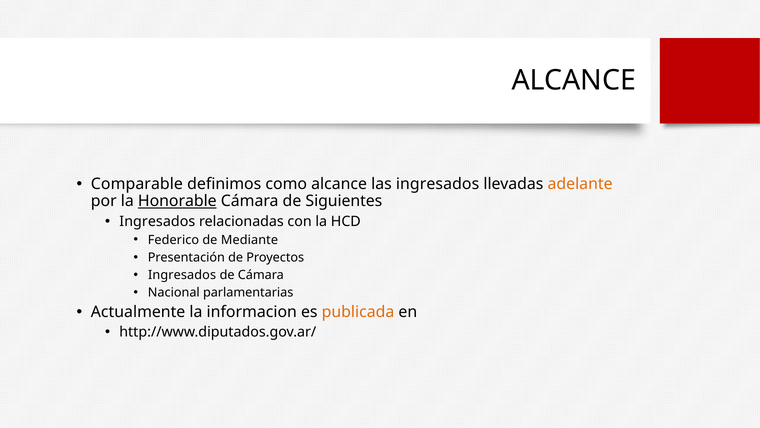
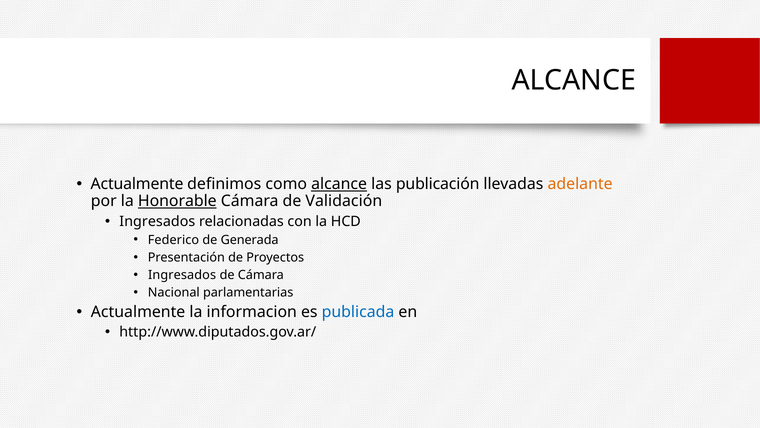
Comparable at (137, 184): Comparable -> Actualmente
alcance at (339, 184) underline: none -> present
las ingresados: ingresados -> publicación
Siguientes: Siguientes -> Validación
Mediante: Mediante -> Generada
publicada colour: orange -> blue
